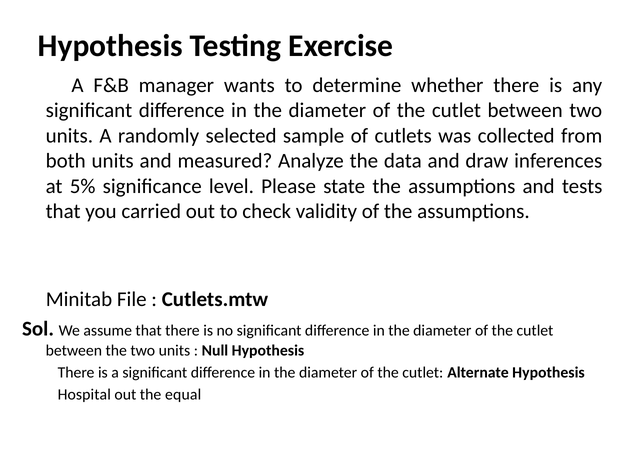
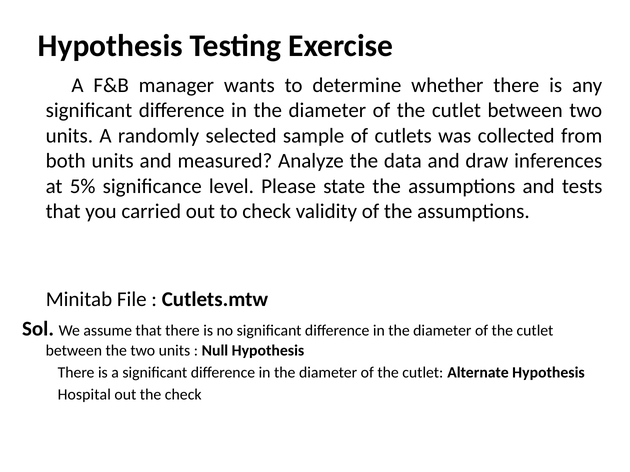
the equal: equal -> check
